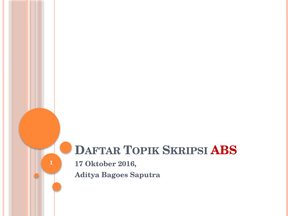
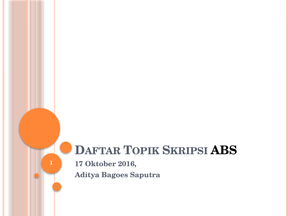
ABS colour: red -> black
